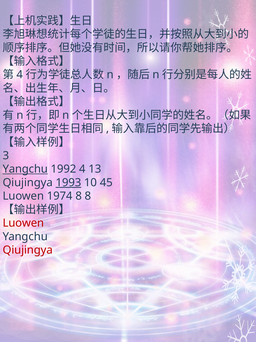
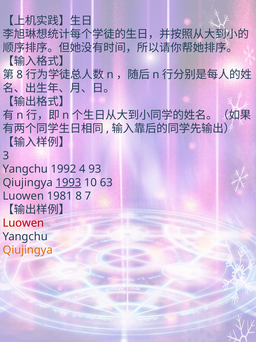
4 at (20, 75): 4 -> 8
Yangchu at (25, 169) underline: present -> none
13: 13 -> 93
45: 45 -> 63
1974: 1974 -> 1981
8 8: 8 -> 7
Qiujingya at (28, 250) colour: red -> orange
